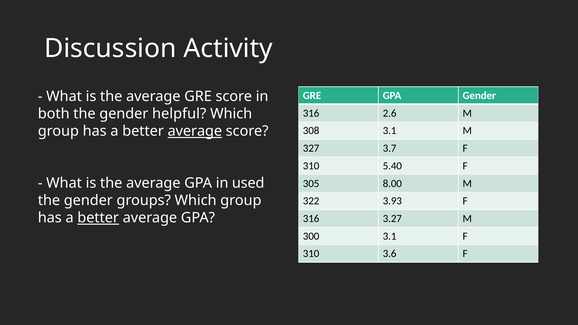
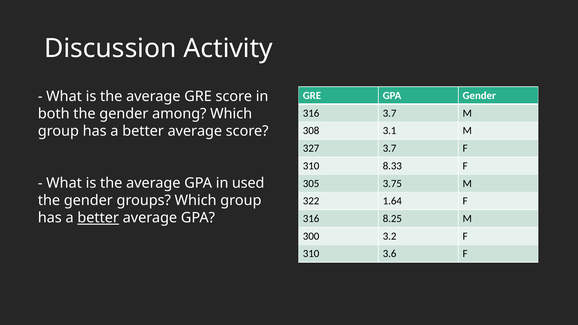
316 2.6: 2.6 -> 3.7
helpful: helpful -> among
average at (195, 131) underline: present -> none
5.40: 5.40 -> 8.33
8.00: 8.00 -> 3.75
3.93: 3.93 -> 1.64
3.27: 3.27 -> 8.25
300 3.1: 3.1 -> 3.2
